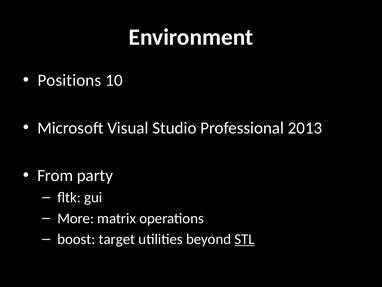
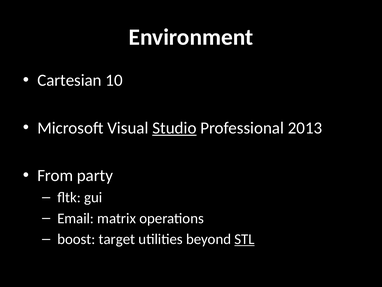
Positions: Positions -> Cartesian
Studio underline: none -> present
More: More -> Email
